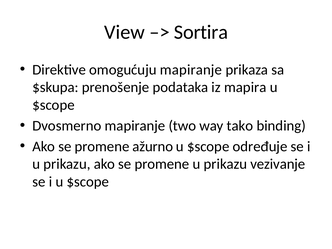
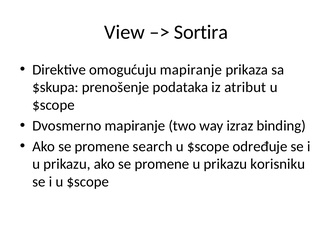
mapira: mapira -> atribut
tako: tako -> izraz
ažurno: ažurno -> search
vezivanje: vezivanje -> korisniku
